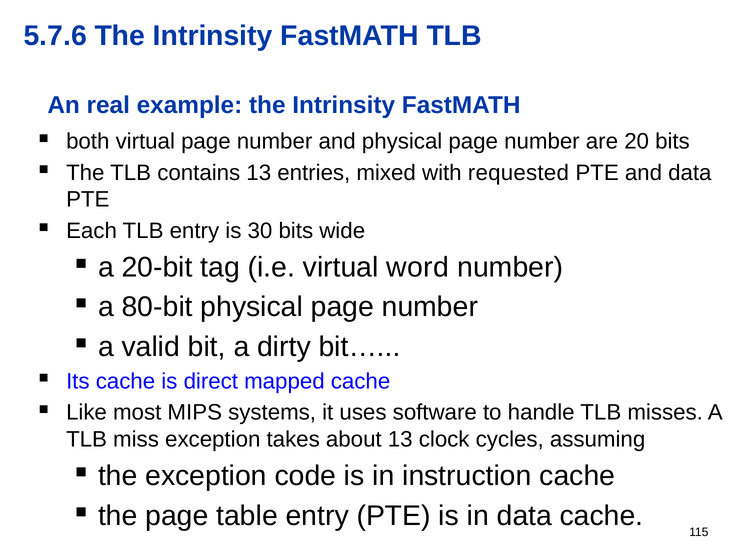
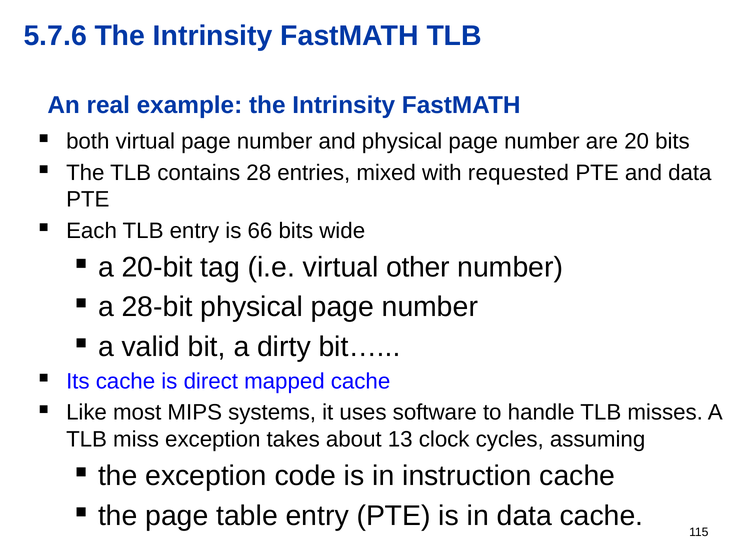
contains 13: 13 -> 28
30: 30 -> 66
word: word -> other
80-bit: 80-bit -> 28-bit
